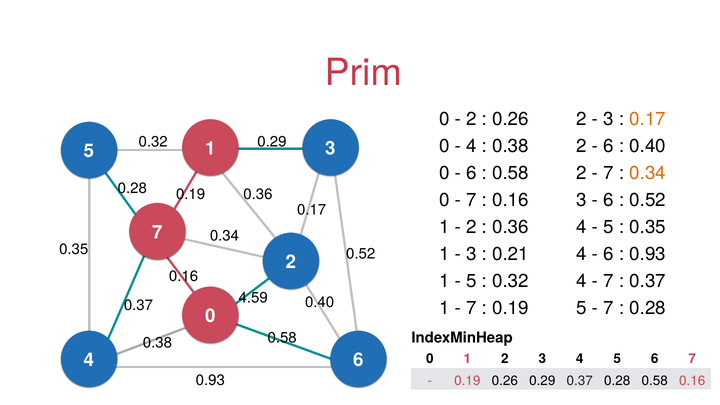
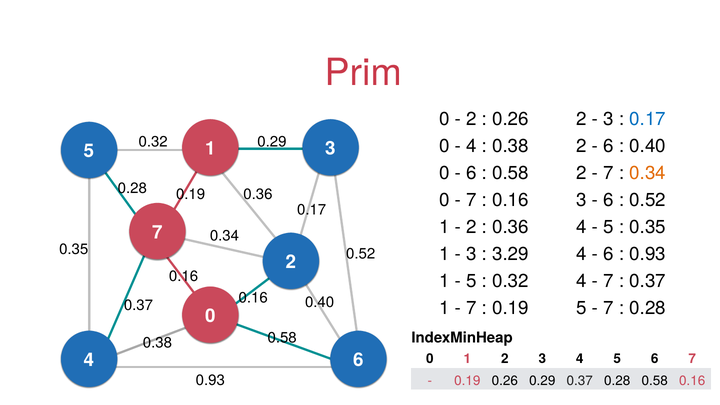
0.17 at (648, 119) colour: orange -> blue
0.21: 0.21 -> 3.29
4.59 at (253, 298): 4.59 -> 0.16
